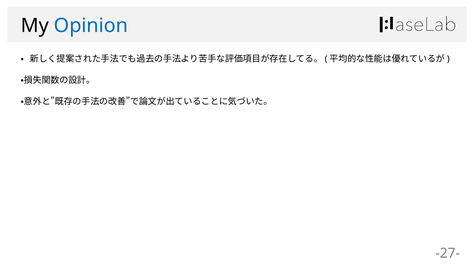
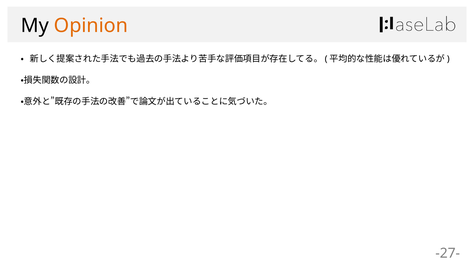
Opinion colour: blue -> orange
